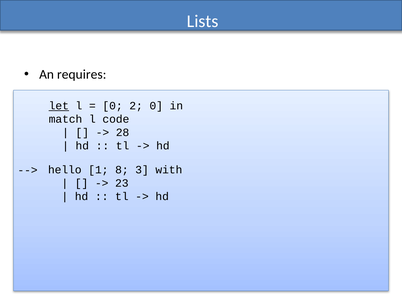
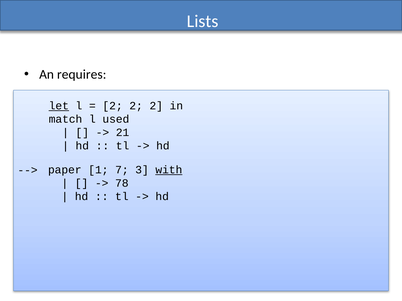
0 at (113, 106): 0 -> 2
0 at (156, 106): 0 -> 2
code: code -> used
28: 28 -> 21
hello: hello -> paper
8: 8 -> 7
with underline: none -> present
23: 23 -> 78
